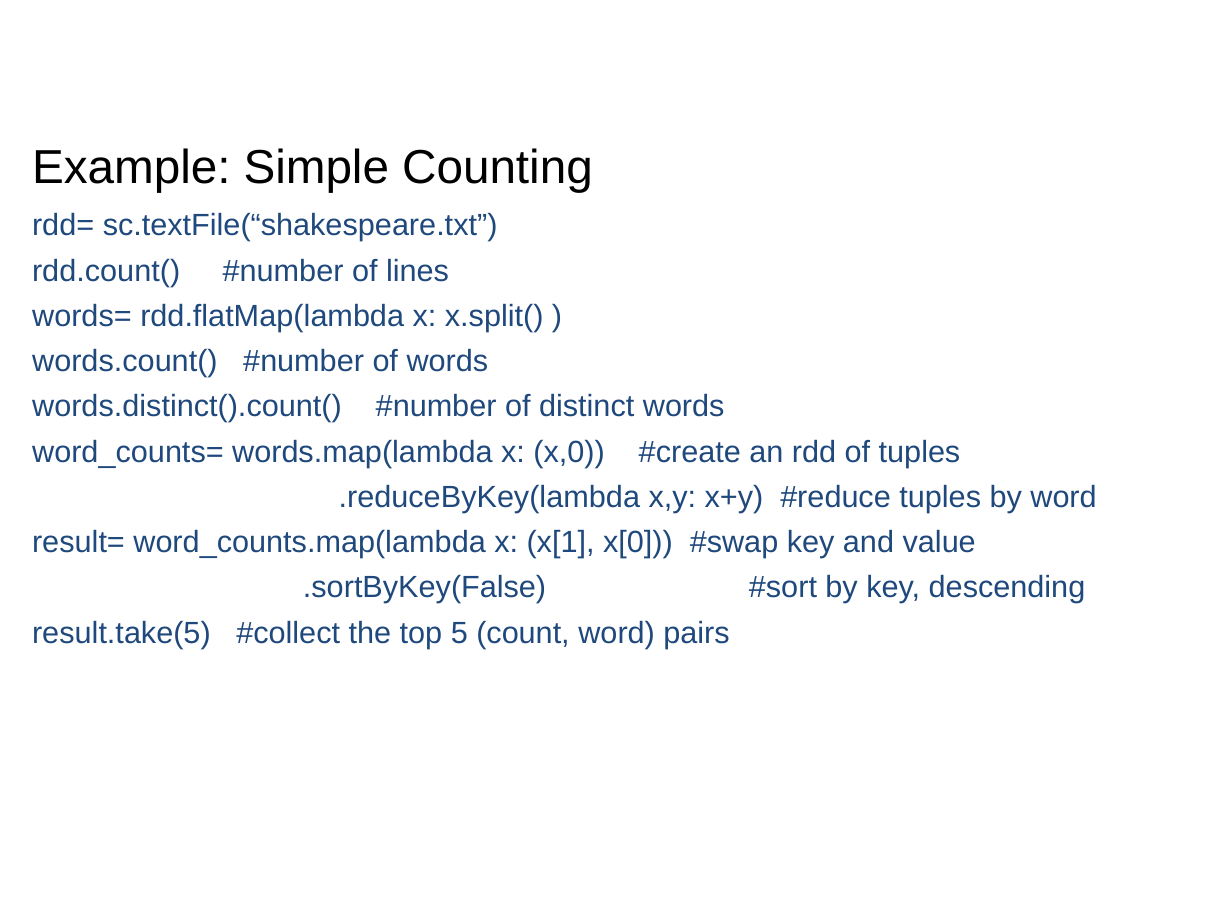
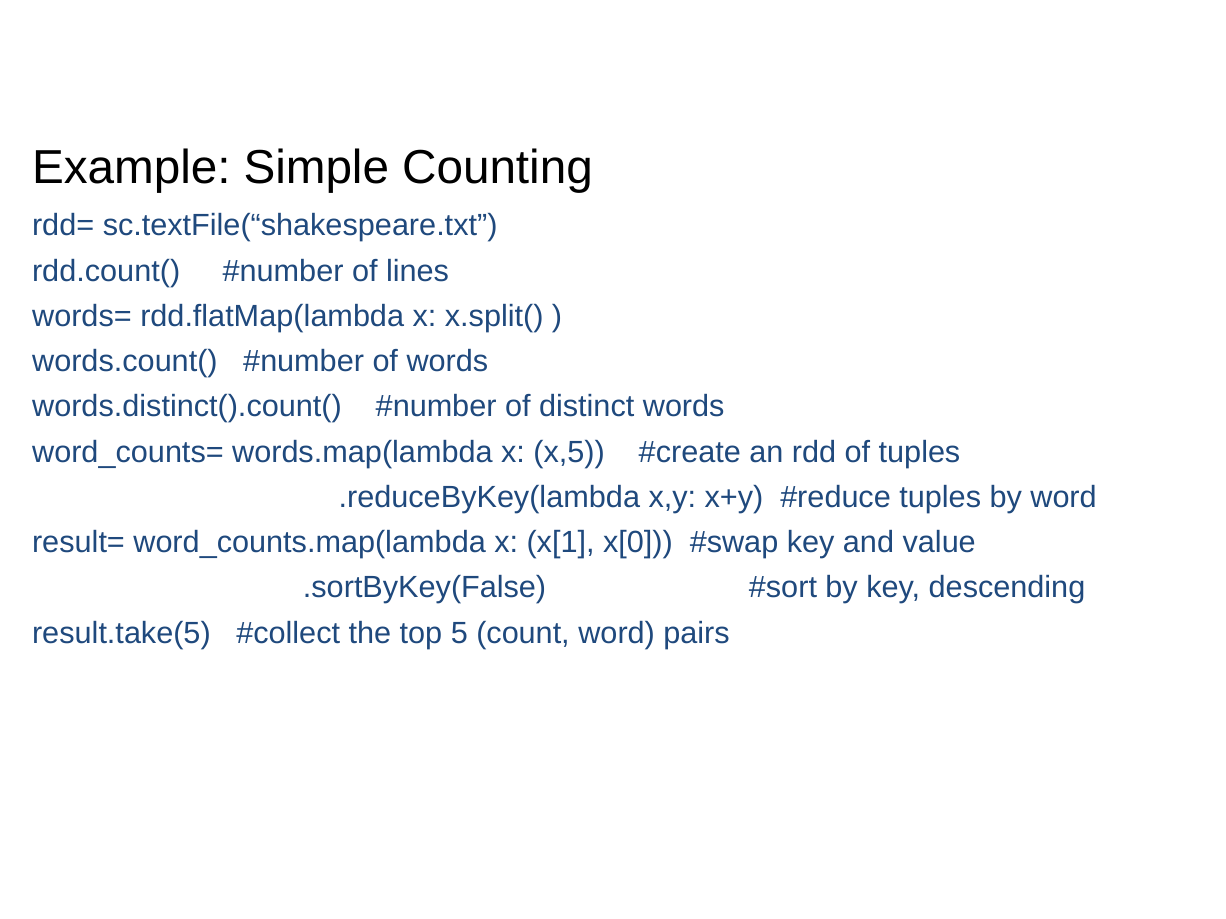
x,0: x,0 -> x,5
